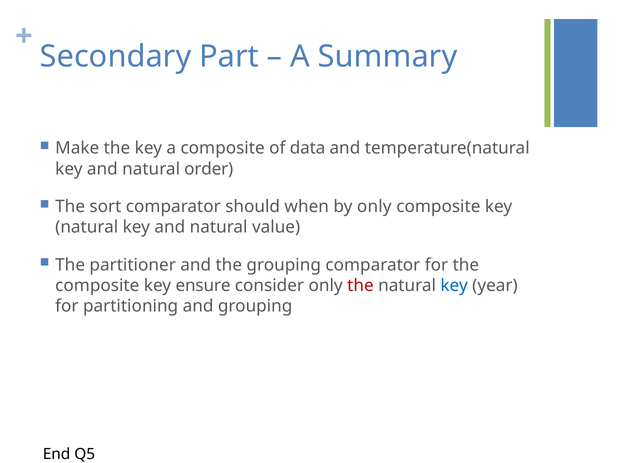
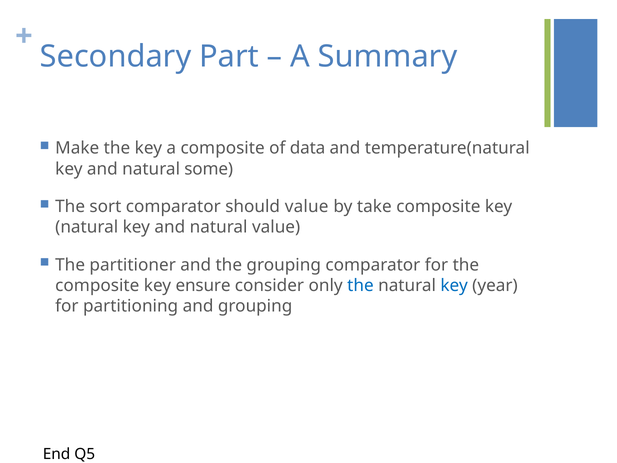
order: order -> some
should when: when -> value
by only: only -> take
the at (360, 285) colour: red -> blue
